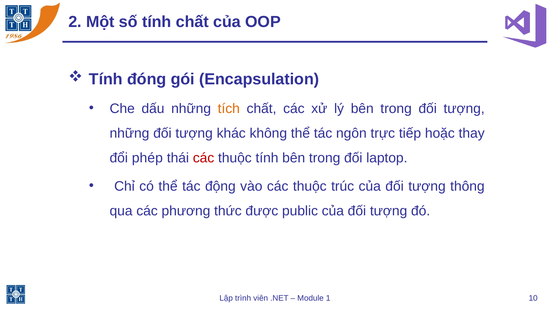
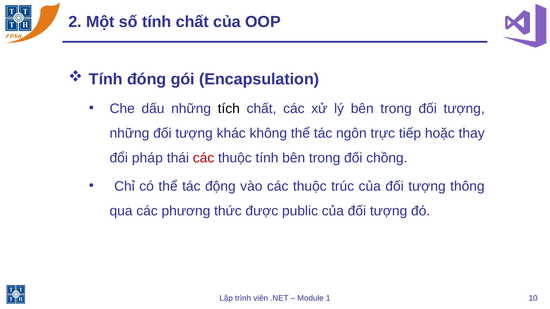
tích colour: orange -> black
phép: phép -> pháp
laptop: laptop -> chồng
